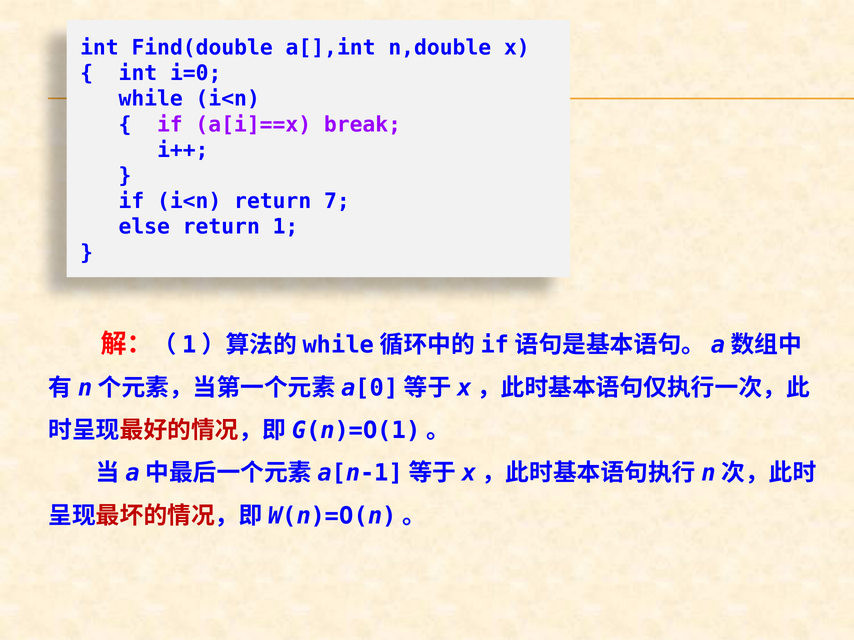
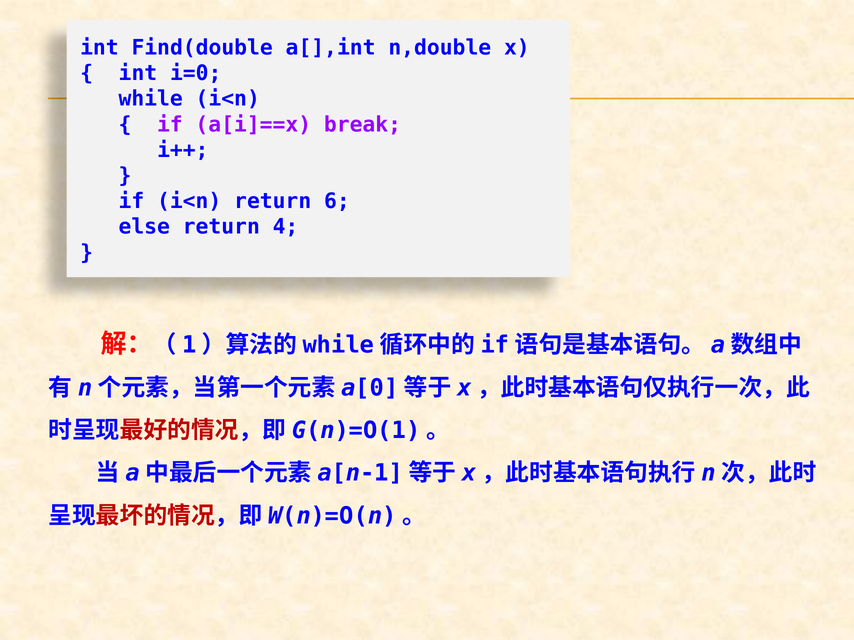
7: 7 -> 6
1: 1 -> 4
